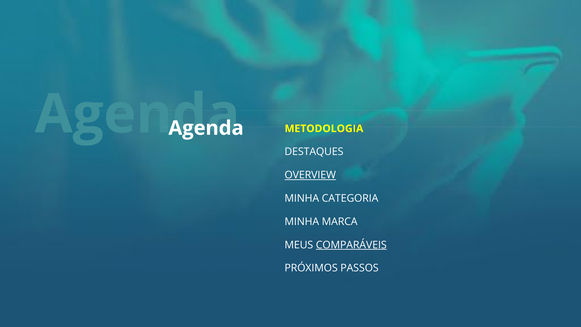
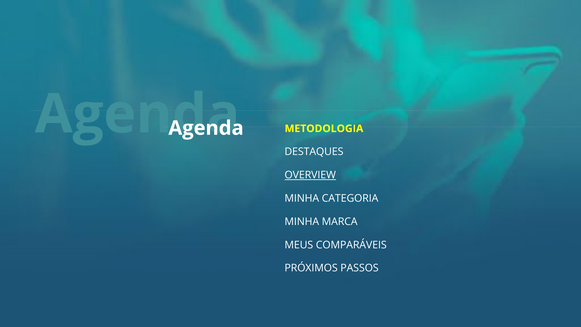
COMPARÁVEIS underline: present -> none
